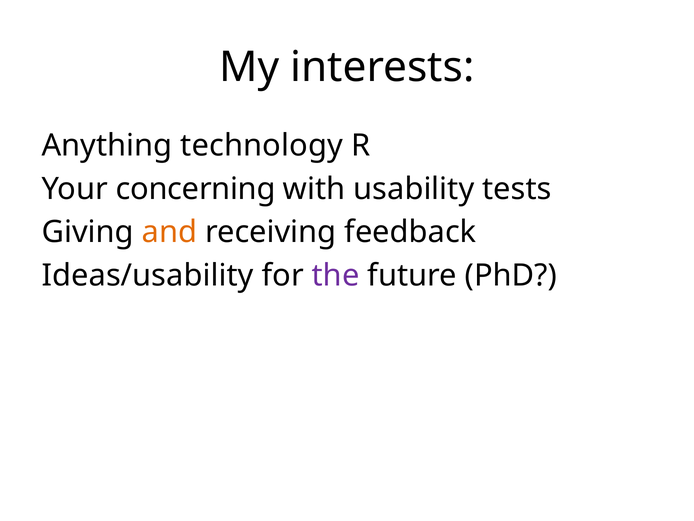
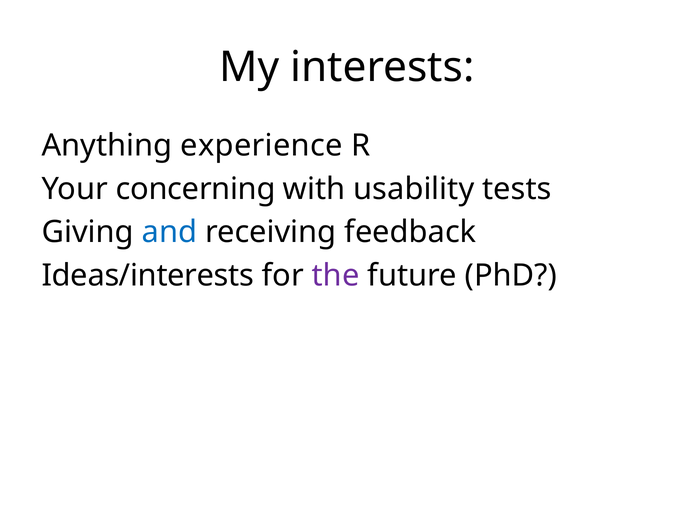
technology: technology -> experience
and colour: orange -> blue
Ideas/usability: Ideas/usability -> Ideas/interests
